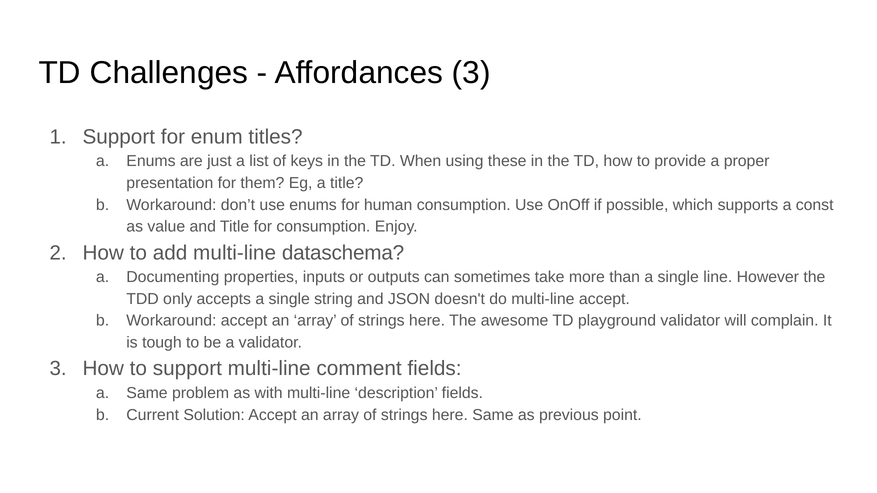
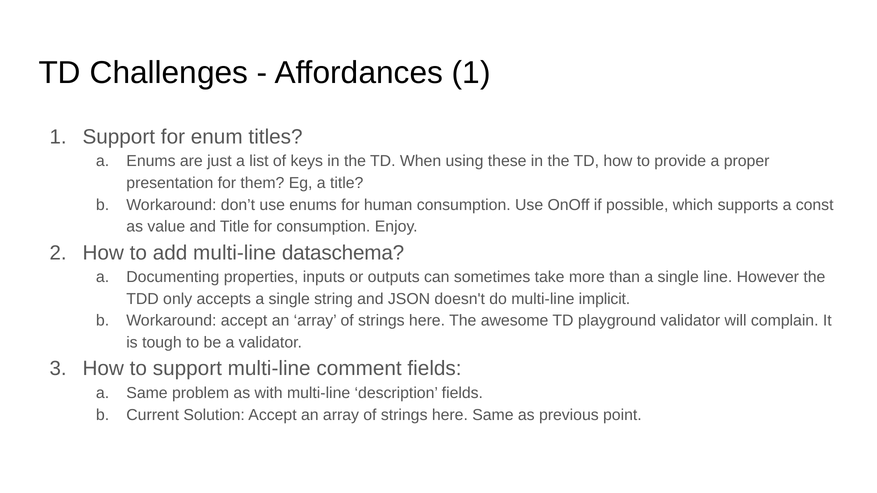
Affordances 3: 3 -> 1
multi-line accept: accept -> implicit
